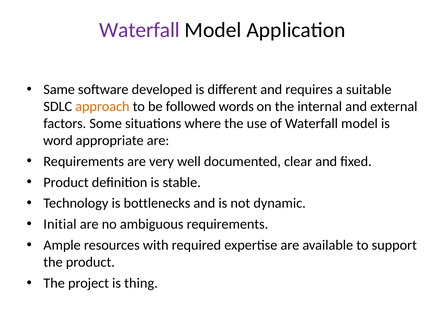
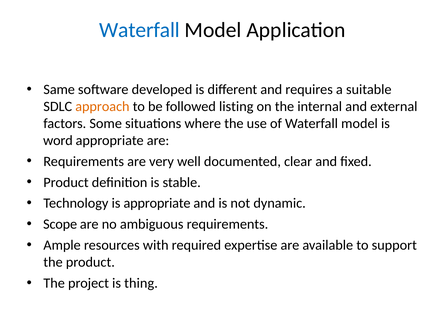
Waterfall at (139, 30) colour: purple -> blue
words: words -> listing
is bottlenecks: bottlenecks -> appropriate
Initial: Initial -> Scope
